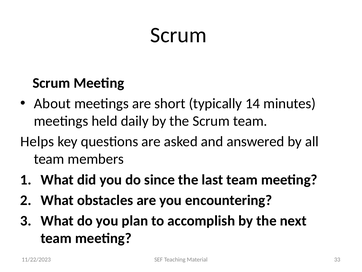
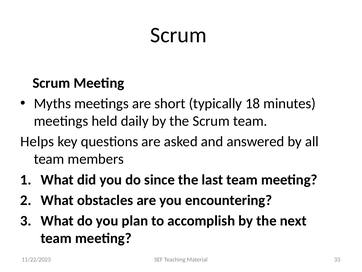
About: About -> Myths
14: 14 -> 18
